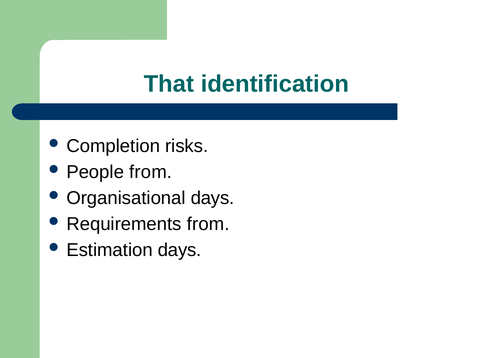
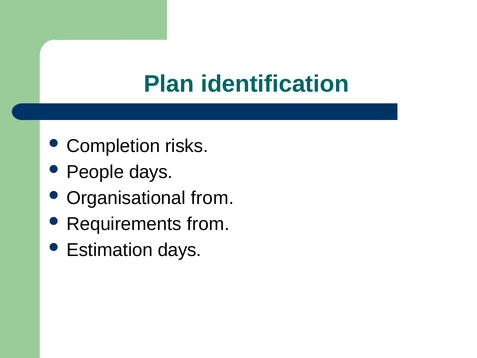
That: That -> Plan
People from: from -> days
Organisational days: days -> from
